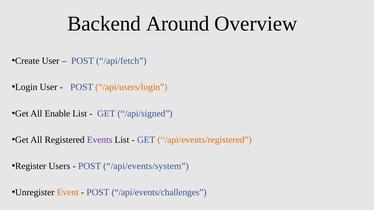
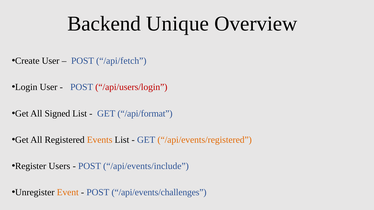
Around: Around -> Unique
/api/users/login colour: orange -> red
Enable: Enable -> Signed
/api/signed: /api/signed -> /api/format
Events colour: purple -> orange
/api/events/system: /api/events/system -> /api/events/include
